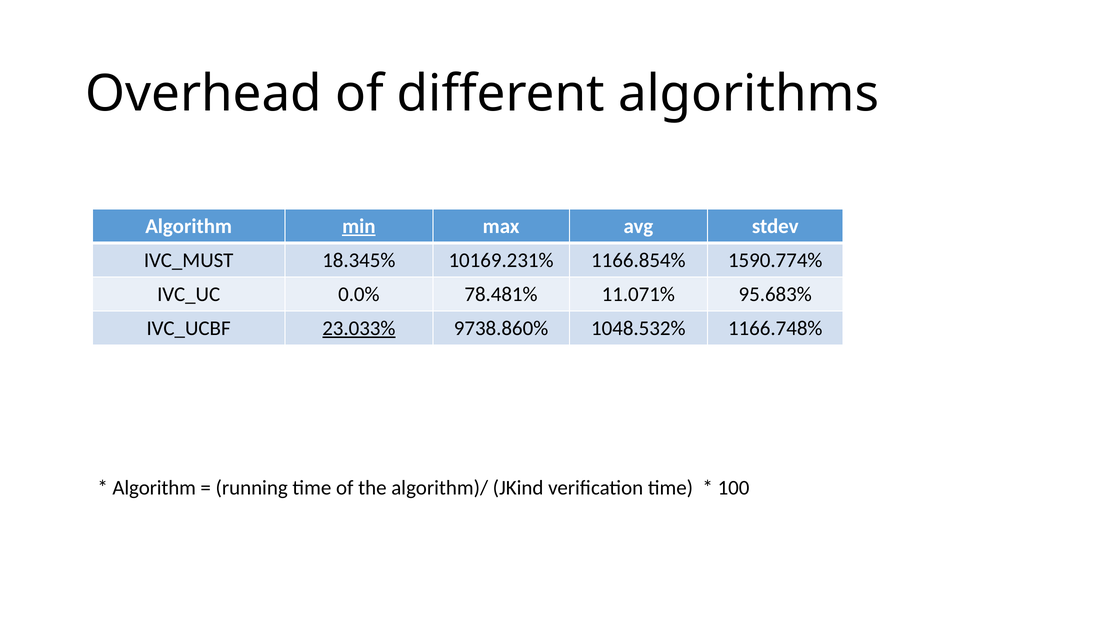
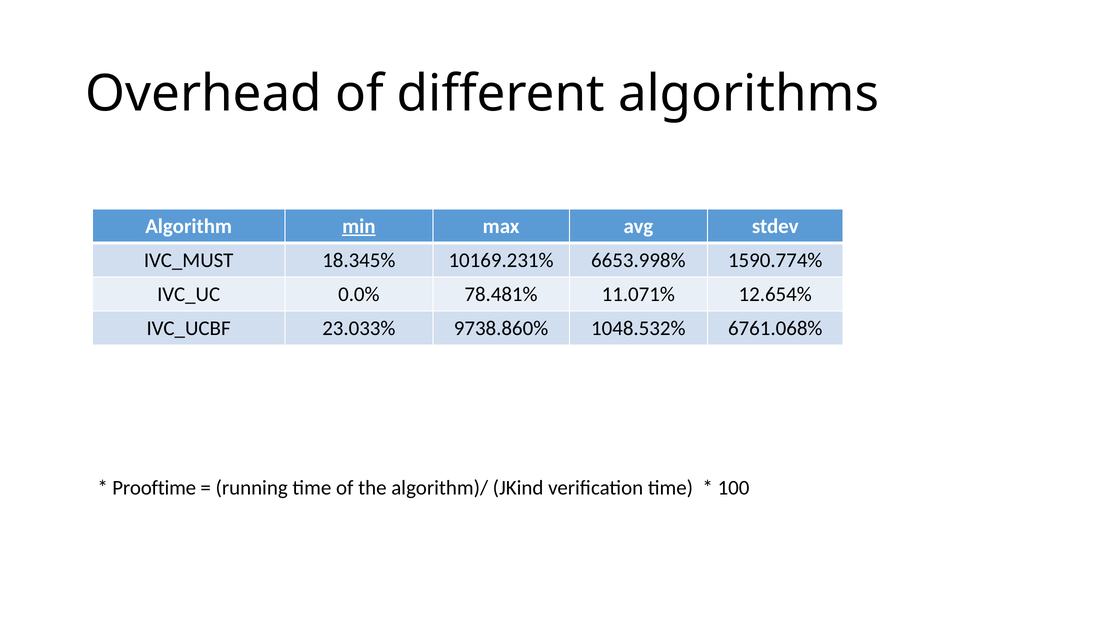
1166.854%: 1166.854% -> 6653.998%
95.683%: 95.683% -> 12.654%
23.033% underline: present -> none
1166.748%: 1166.748% -> 6761.068%
Algorithm at (154, 488): Algorithm -> Prooftime
